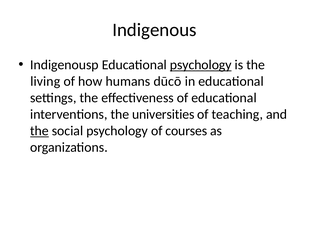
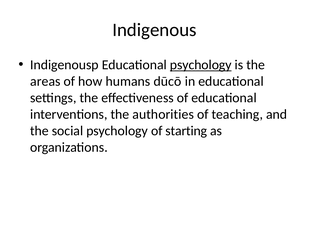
living: living -> areas
universities: universities -> authorities
the at (39, 131) underline: present -> none
courses: courses -> starting
